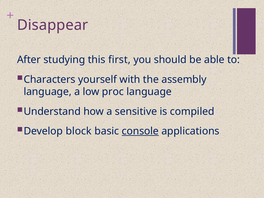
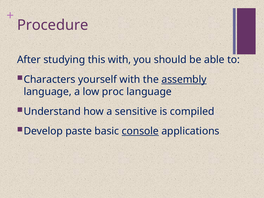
Disappear: Disappear -> Procedure
this first: first -> with
assembly underline: none -> present
block: block -> paste
